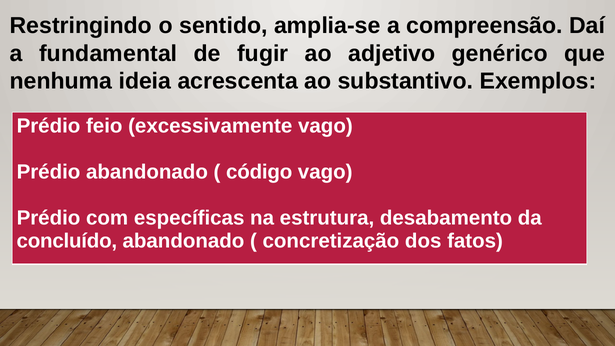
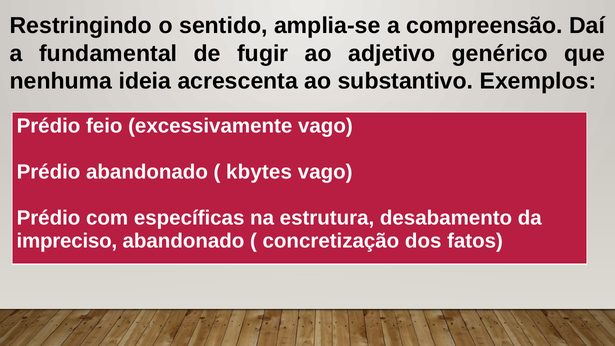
código: código -> kbytes
concluído: concluído -> impreciso
